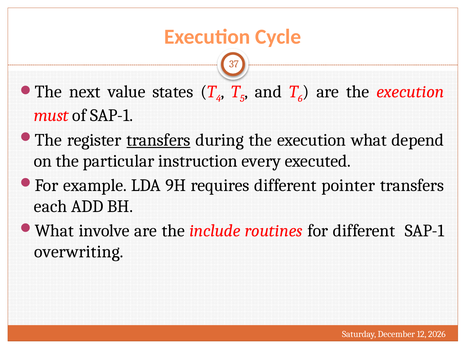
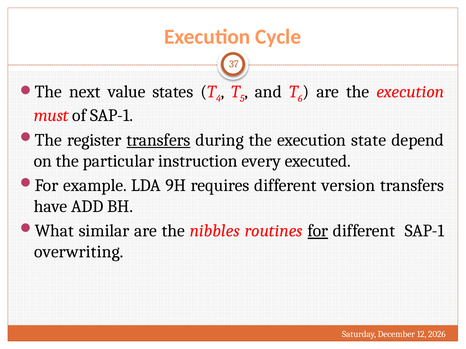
what: what -> state
pointer: pointer -> version
each: each -> have
involve: involve -> similar
include: include -> nibbles
for underline: none -> present
